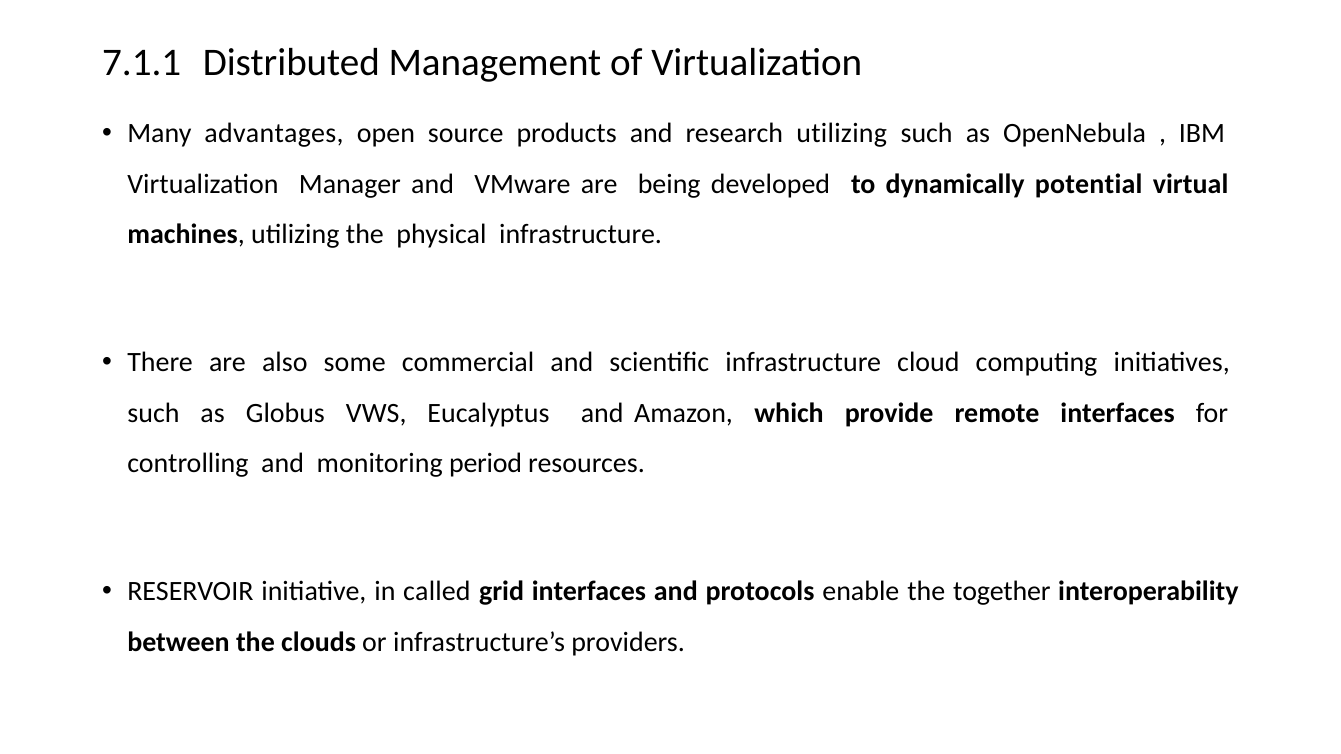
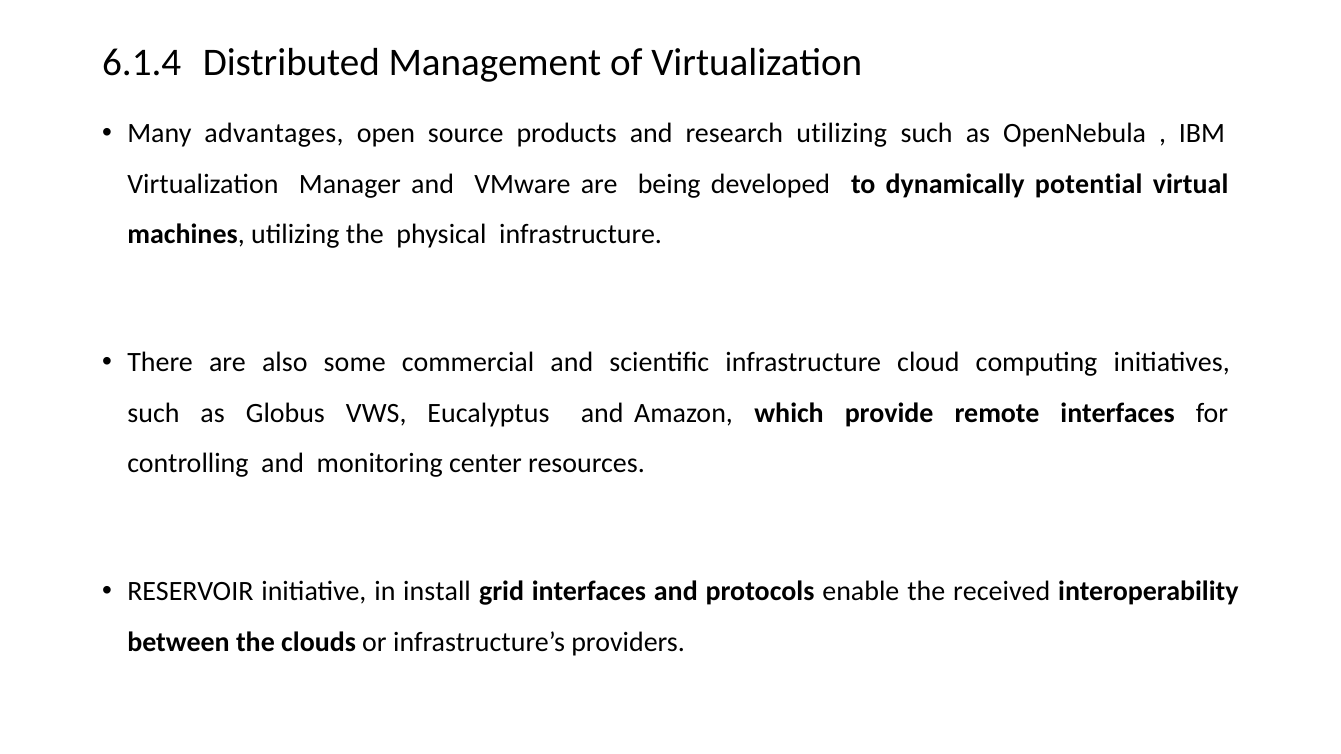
7.1.1: 7.1.1 -> 6.1.4
period: period -> center
called: called -> install
together: together -> received
